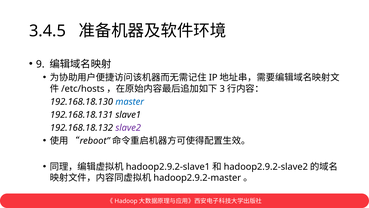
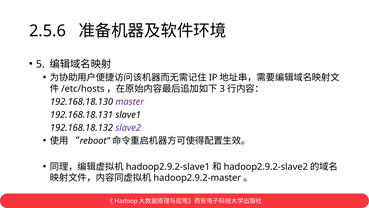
3.4.5: 3.4.5 -> 2.5.6
9: 9 -> 5
master colour: blue -> purple
